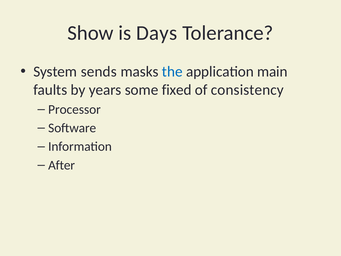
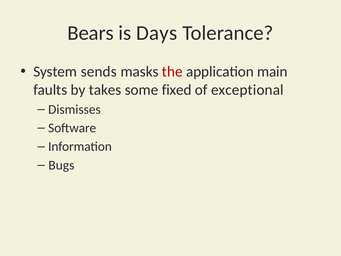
Show: Show -> Bears
the colour: blue -> red
years: years -> takes
consistency: consistency -> exceptional
Processor: Processor -> Dismisses
After: After -> Bugs
